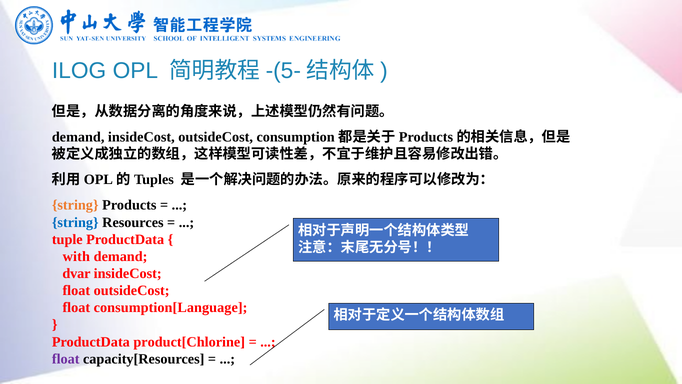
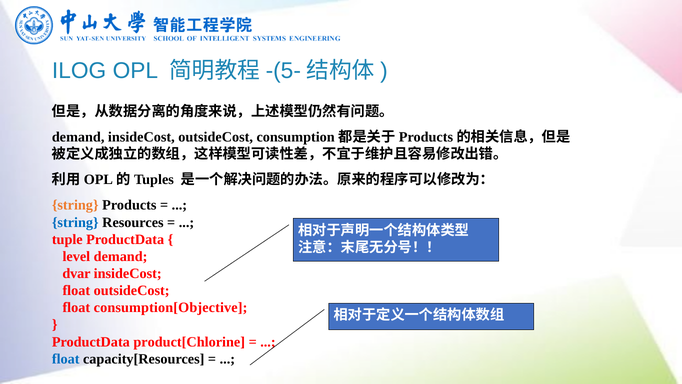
with: with -> level
consumption[Language: consumption[Language -> consumption[Objective
float at (66, 359) colour: purple -> blue
